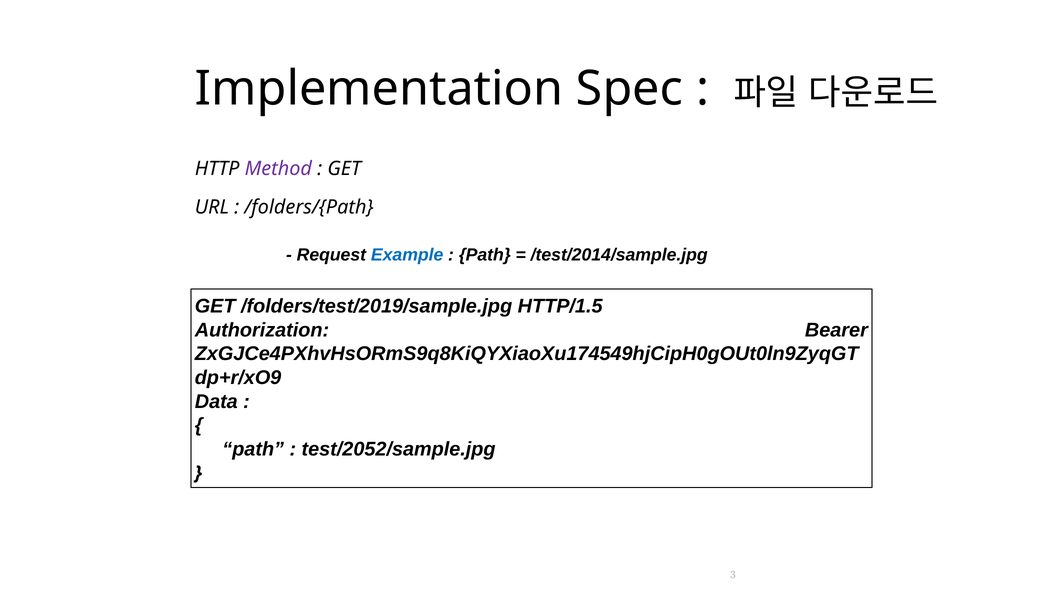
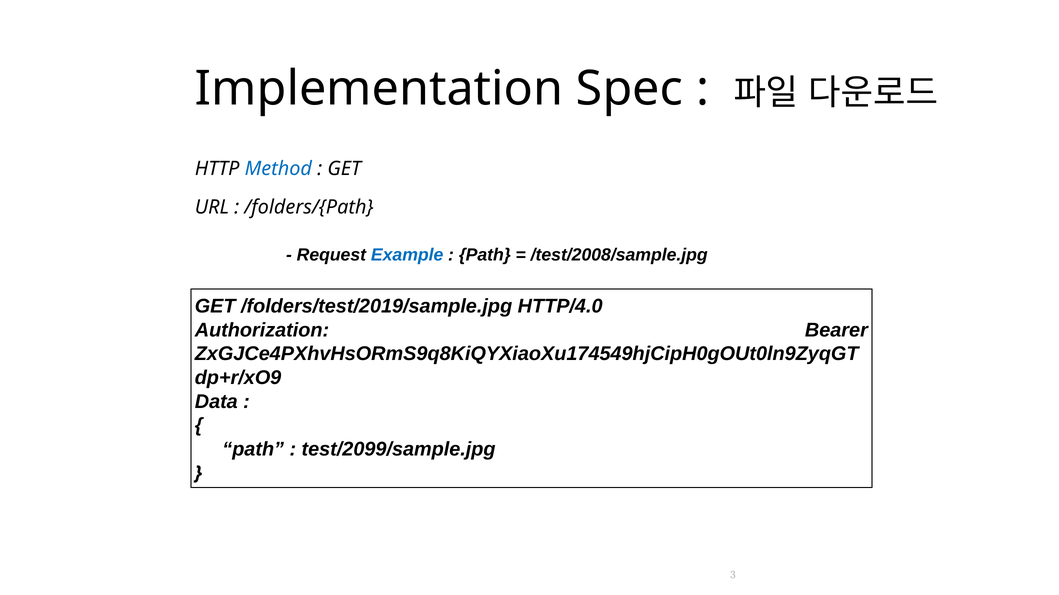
Method colour: purple -> blue
/test/2014/sample.jpg: /test/2014/sample.jpg -> /test/2008/sample.jpg
HTTP/1.5: HTTP/1.5 -> HTTP/4.0
test/2052/sample.jpg: test/2052/sample.jpg -> test/2099/sample.jpg
